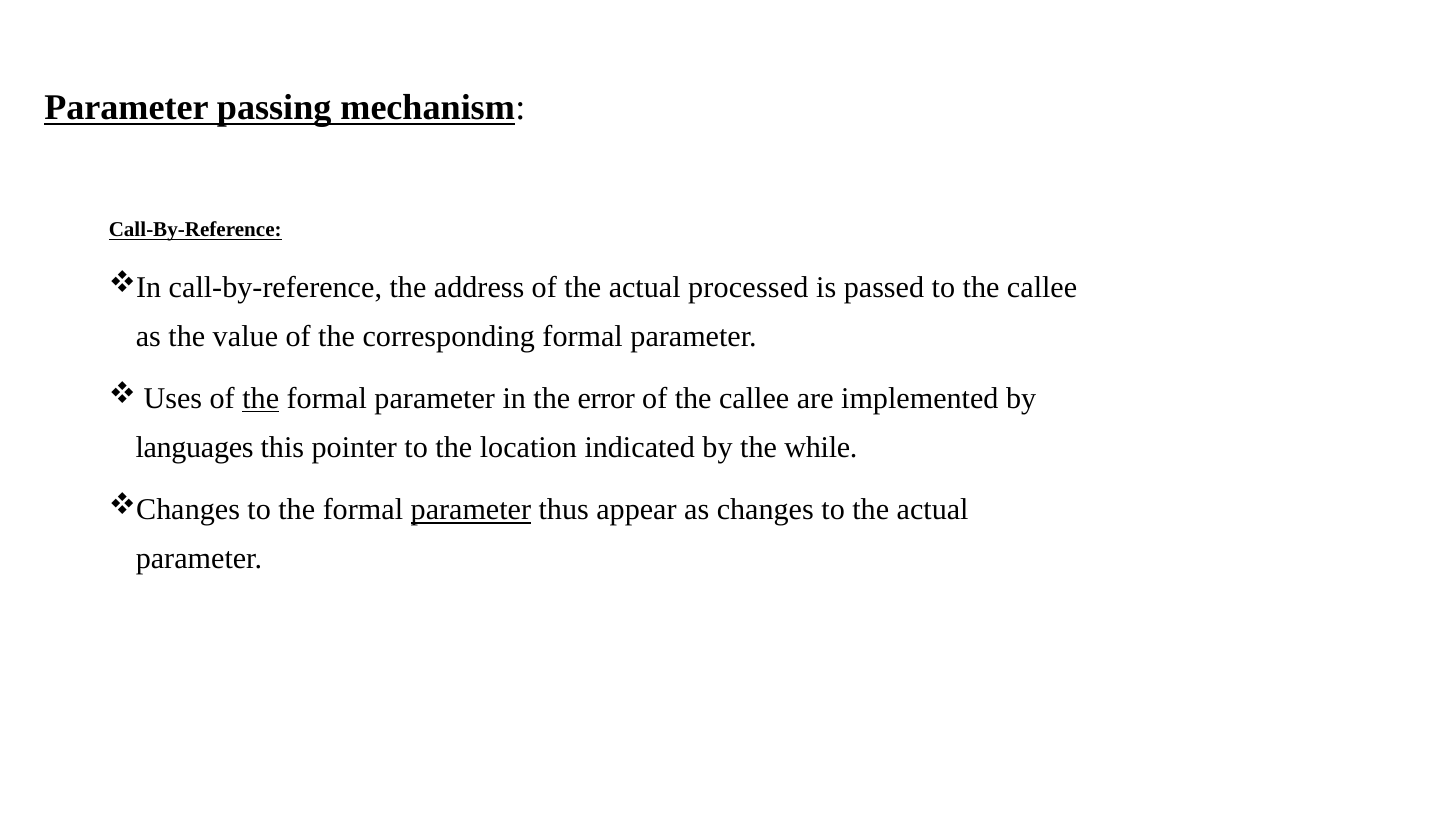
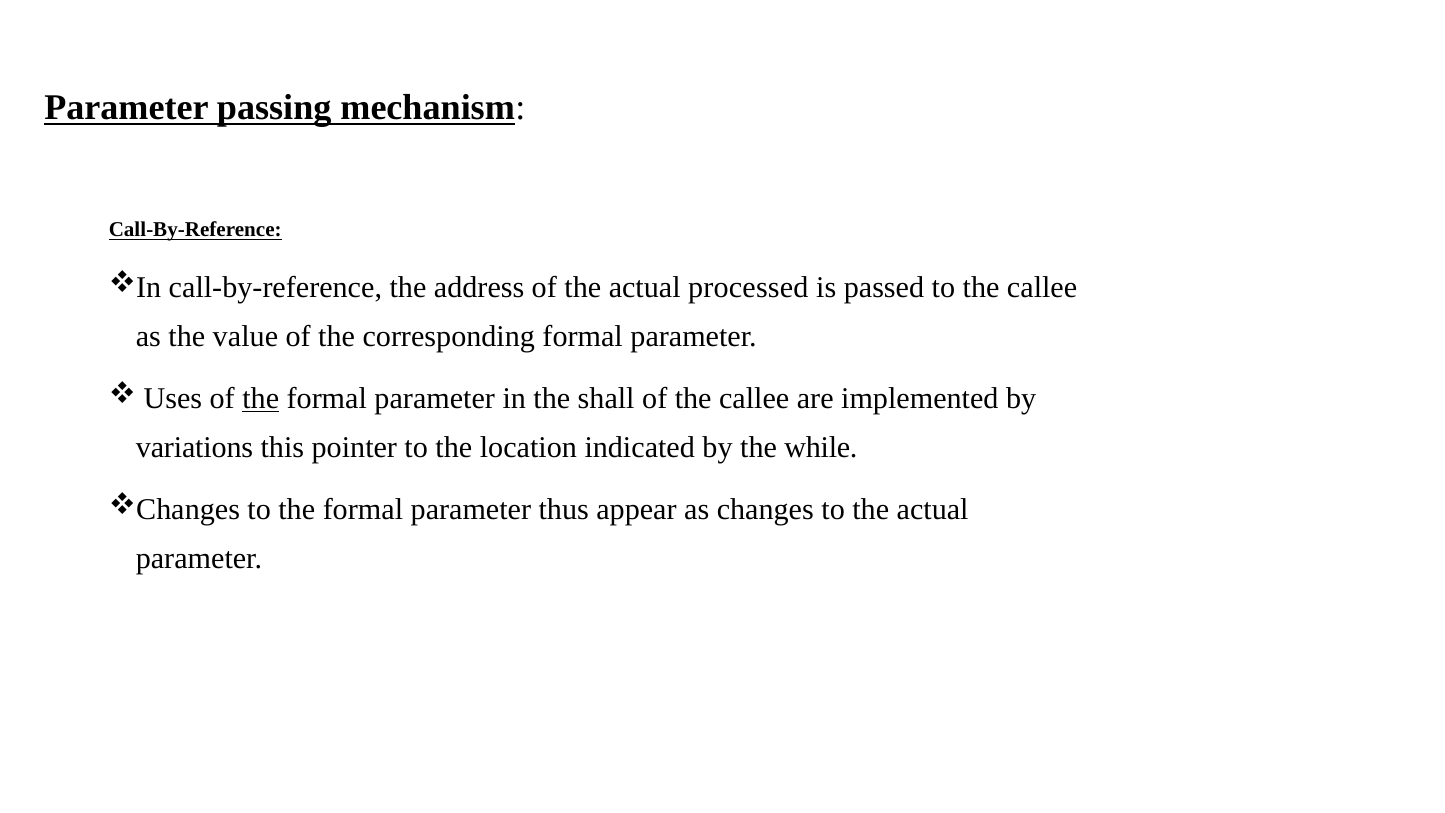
error: error -> shall
languages: languages -> variations
parameter at (471, 510) underline: present -> none
